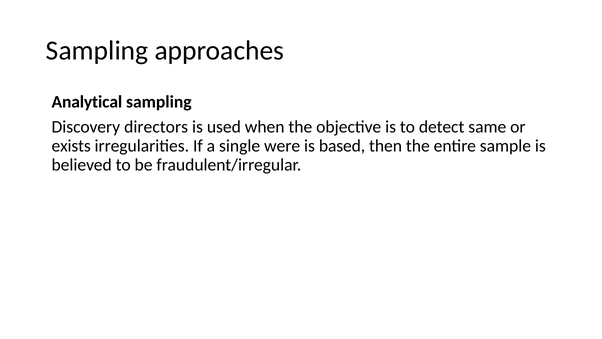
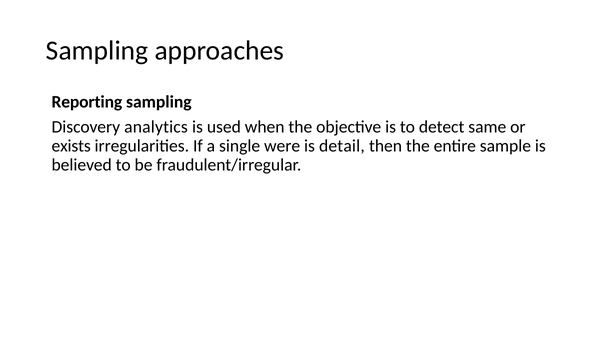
Analytical: Analytical -> Reporting
directors: directors -> analytics
based: based -> detail
